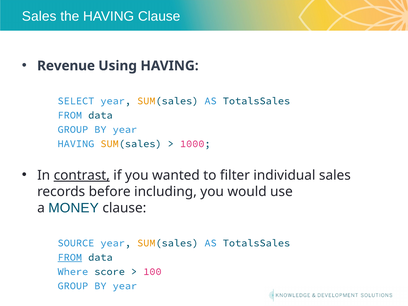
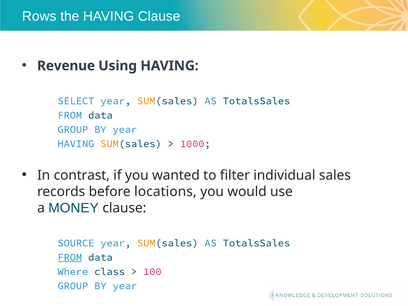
Sales at (39, 16): Sales -> Rows
contrast underline: present -> none
including: including -> locations
score: score -> class
